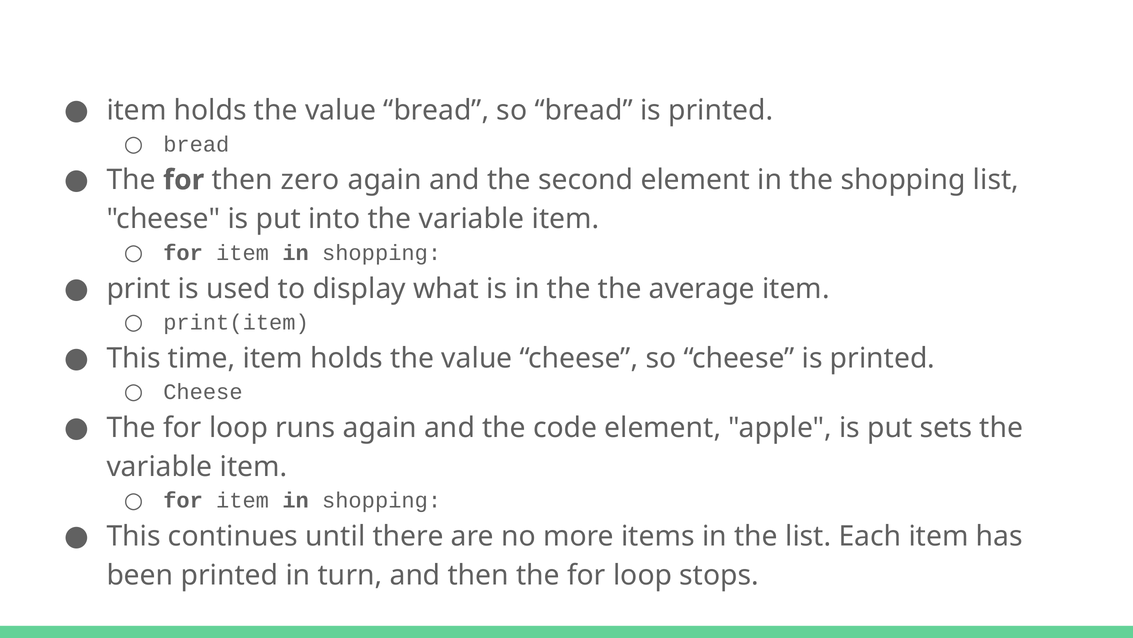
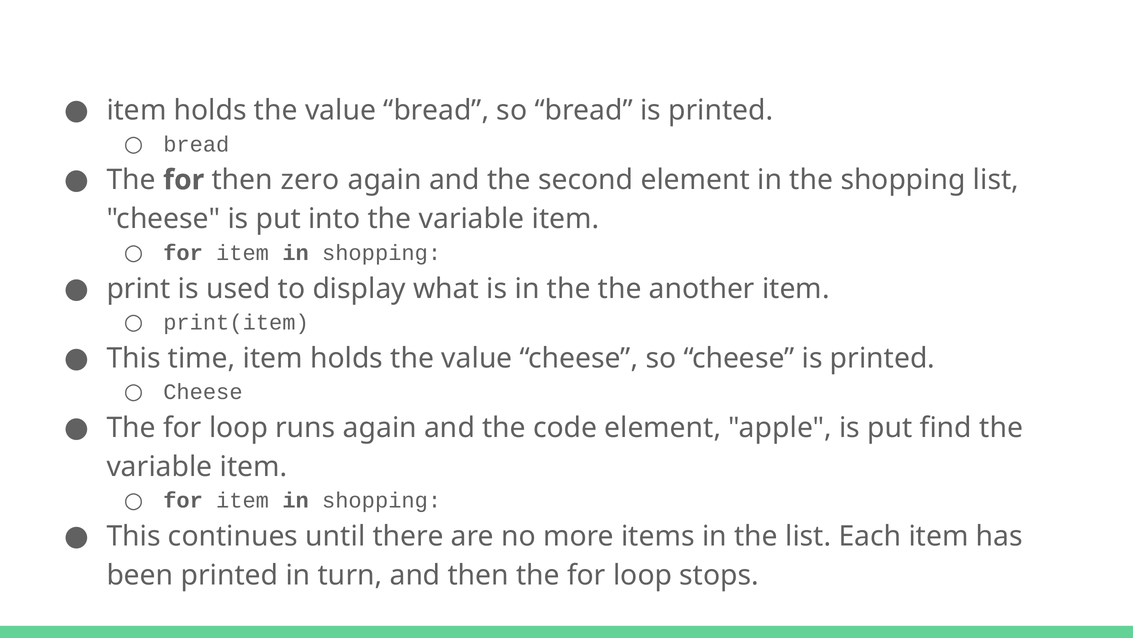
average: average -> another
sets: sets -> find
